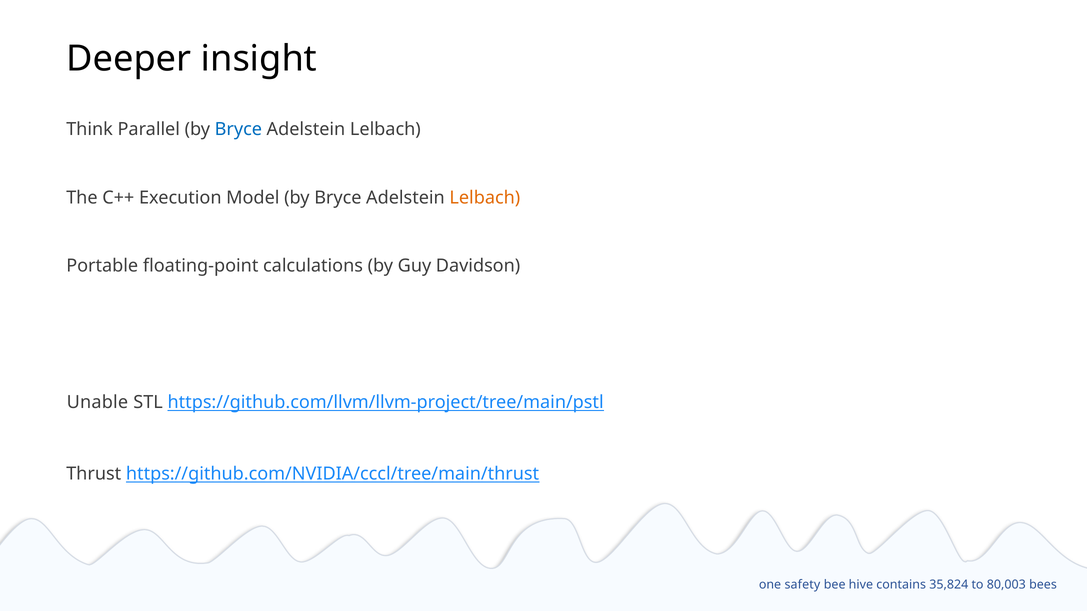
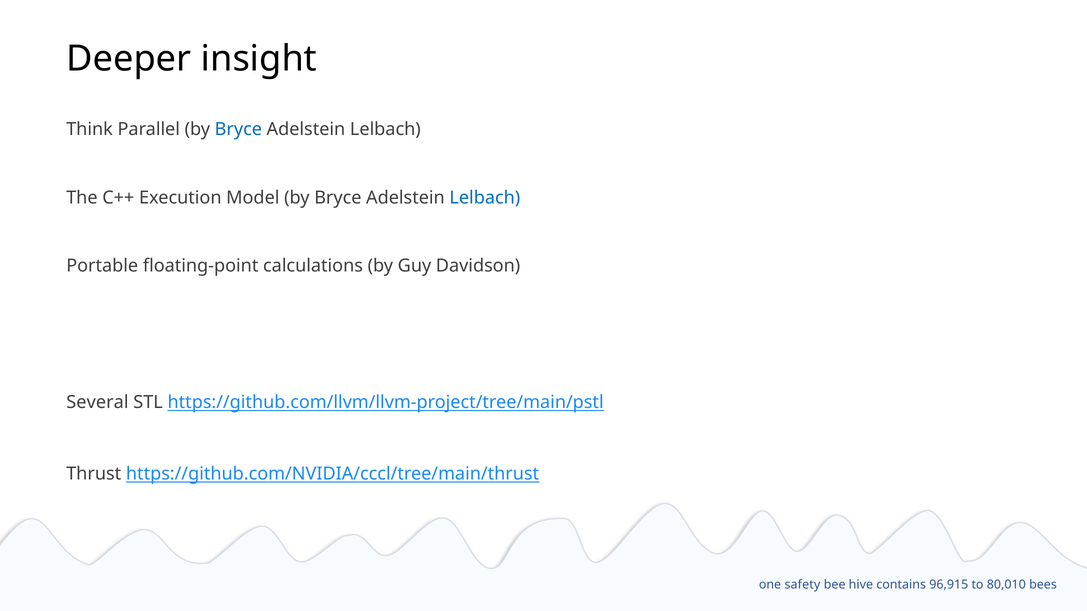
Lelbach at (485, 198) colour: orange -> blue
Unable: Unable -> Several
35,824: 35,824 -> 96,915
80,003: 80,003 -> 80,010
